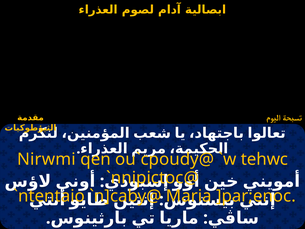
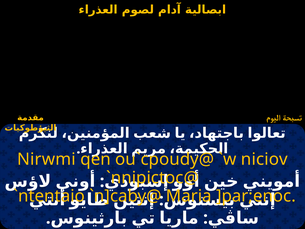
tehwc: tehwc -> niciov
